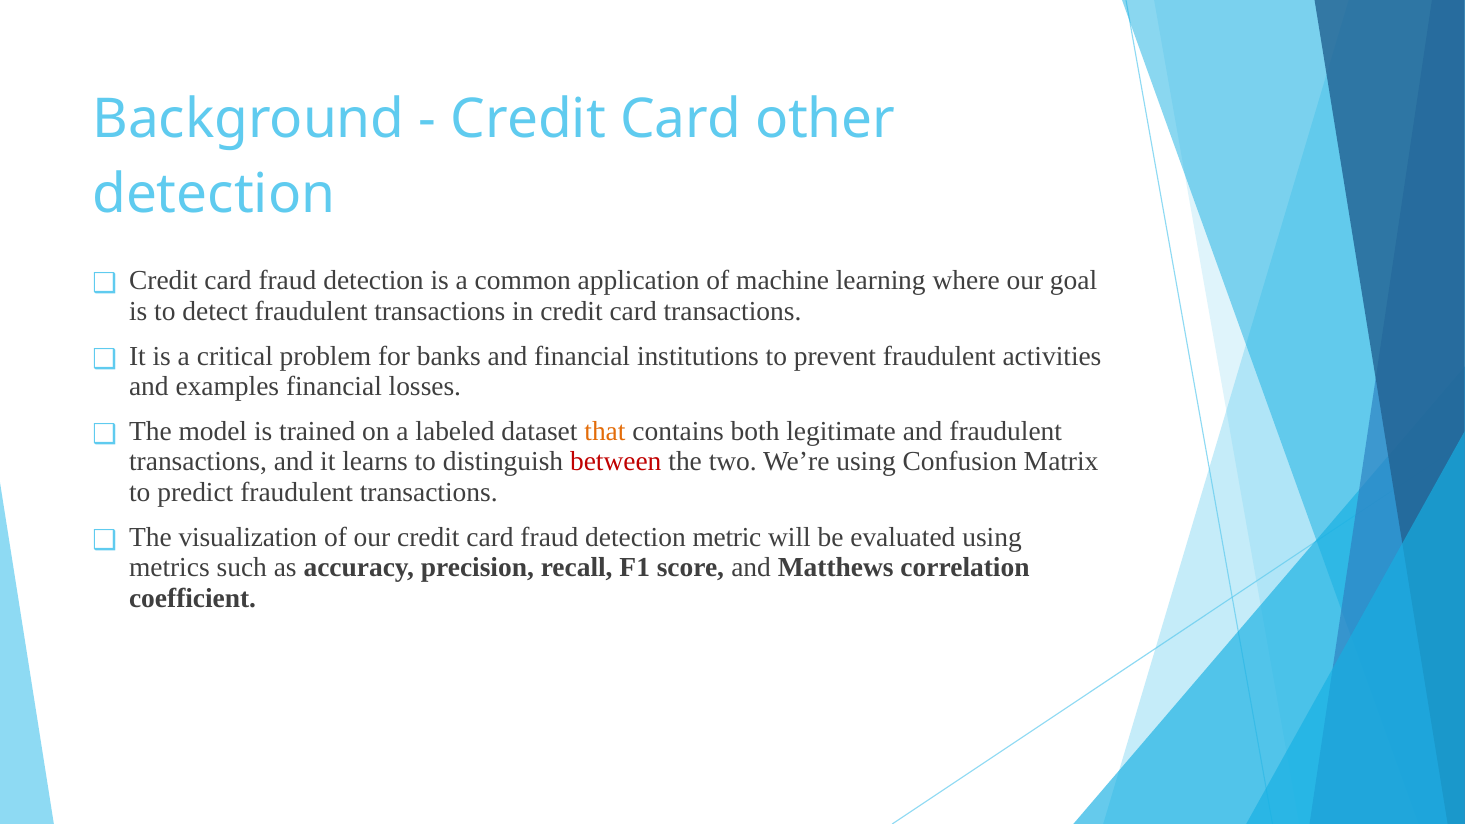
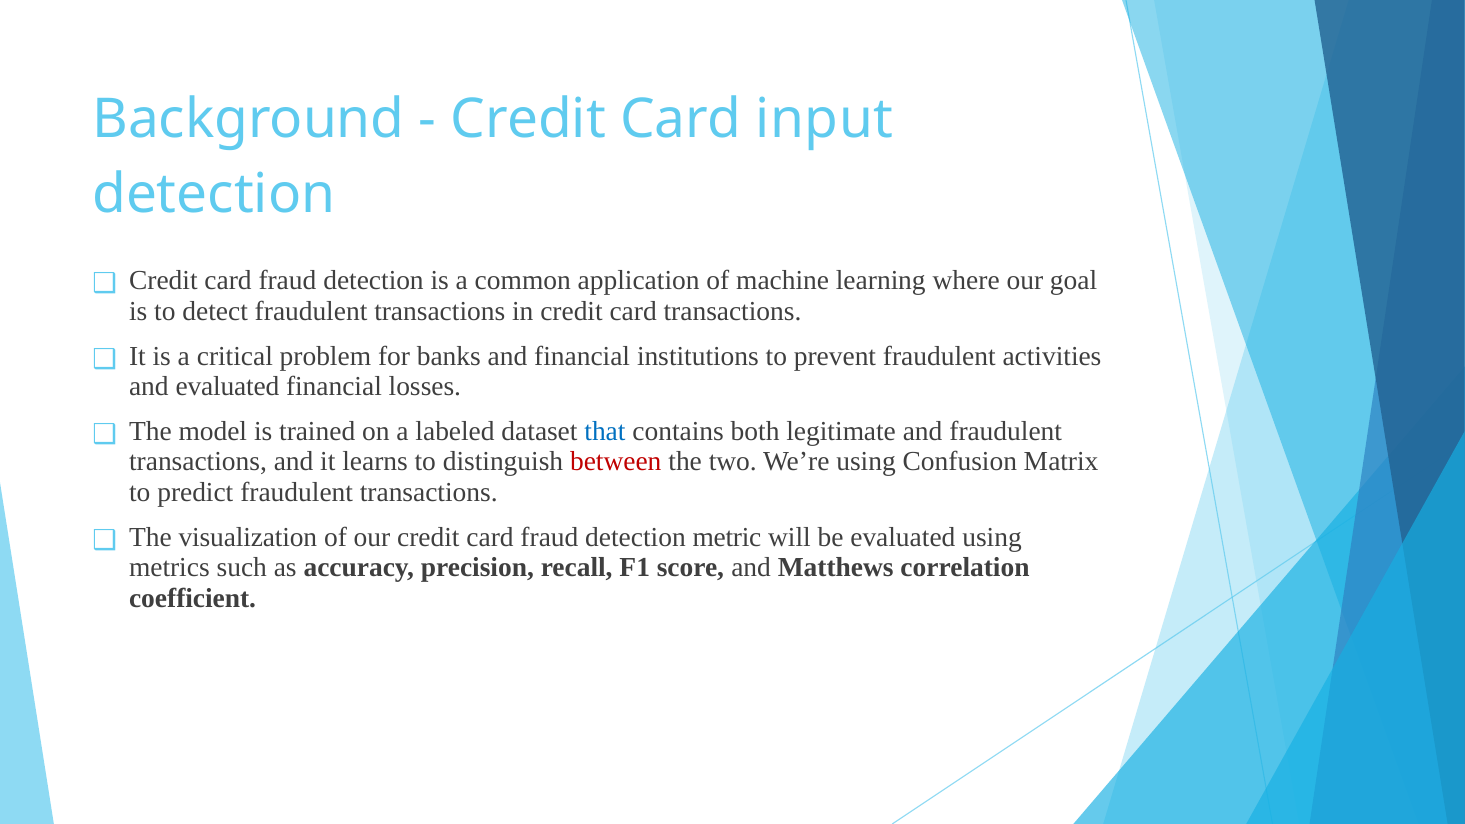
other: other -> input
and examples: examples -> evaluated
that colour: orange -> blue
